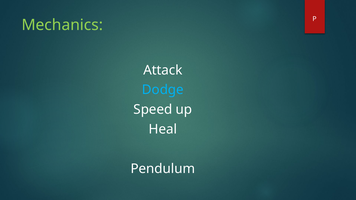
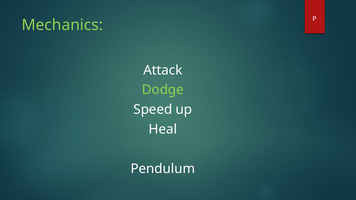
Dodge colour: light blue -> light green
